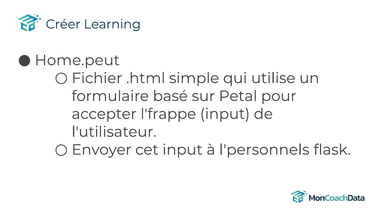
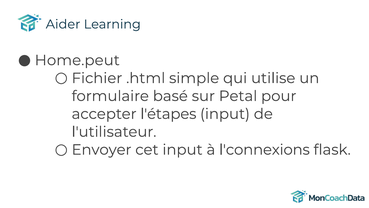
Créer: Créer -> Aider
l'frappe: l'frappe -> l'étapes
l'personnels: l'personnels -> l'connexions
